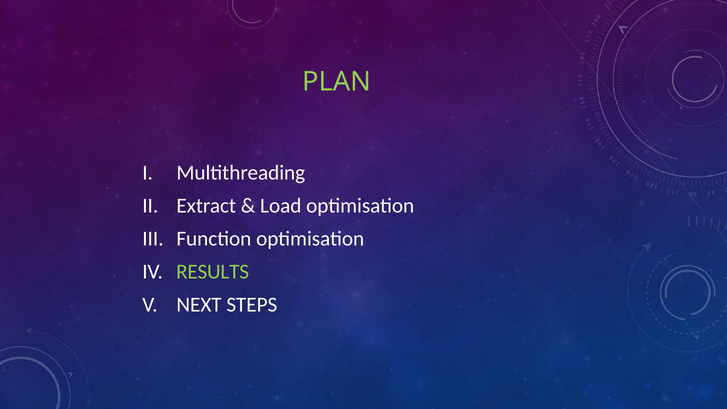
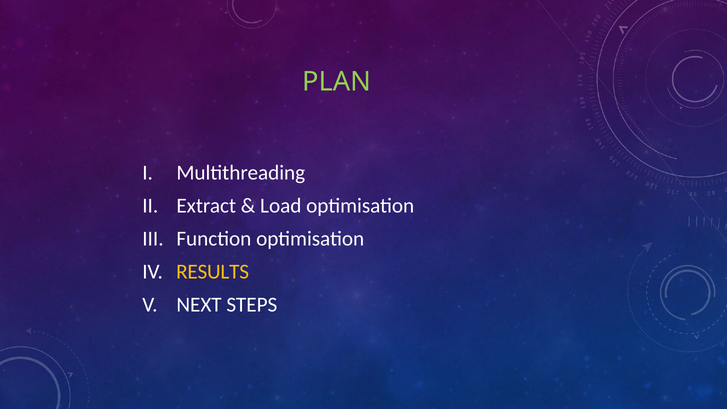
RESULTS colour: light green -> yellow
